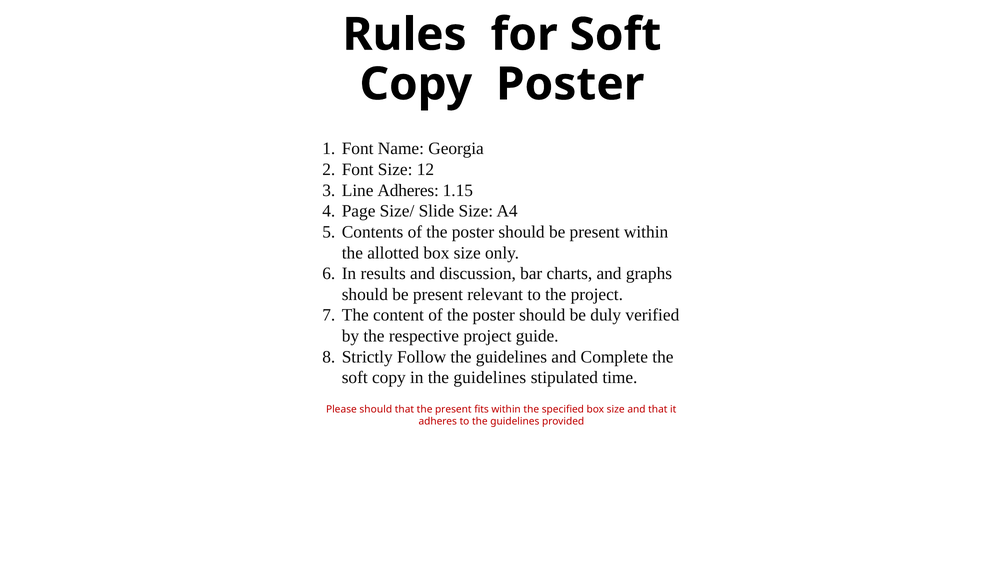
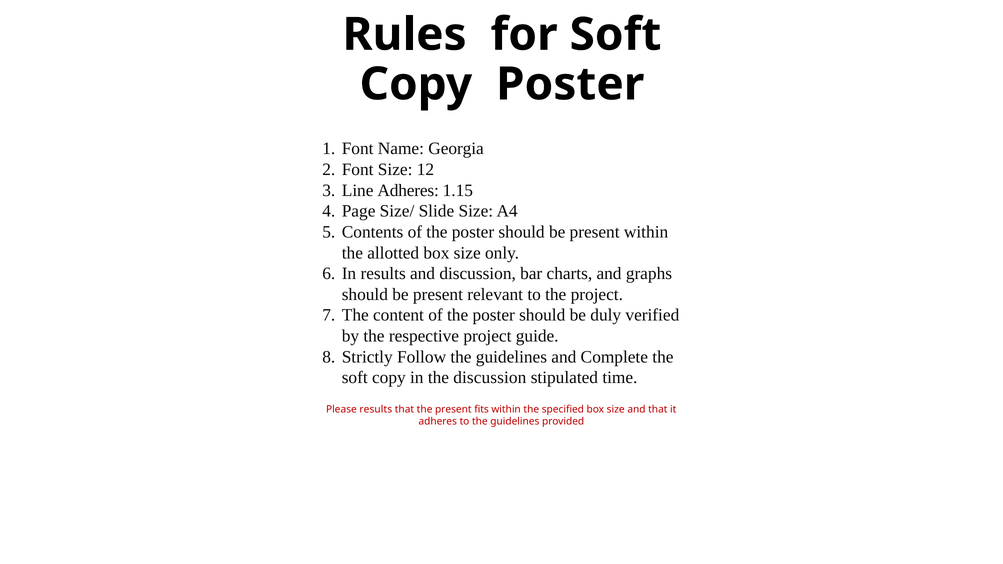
in the guidelines: guidelines -> discussion
Please should: should -> results
